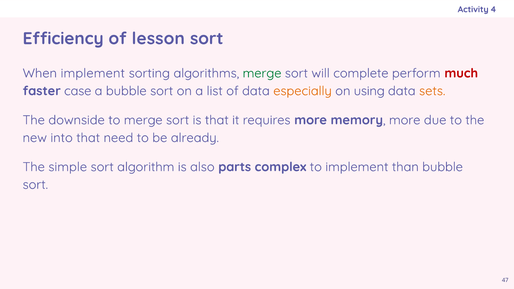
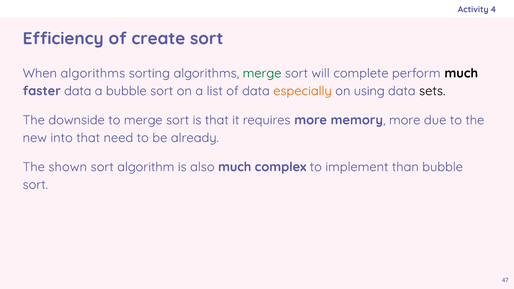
lesson: lesson -> create
When implement: implement -> algorithms
much at (461, 73) colour: red -> black
faster case: case -> data
sets colour: orange -> black
simple: simple -> shown
also parts: parts -> much
